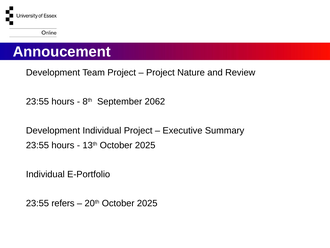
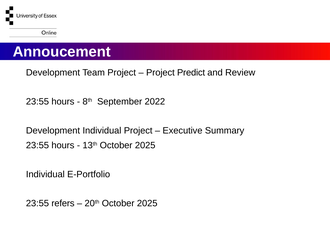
Nature: Nature -> Predict
2062: 2062 -> 2022
